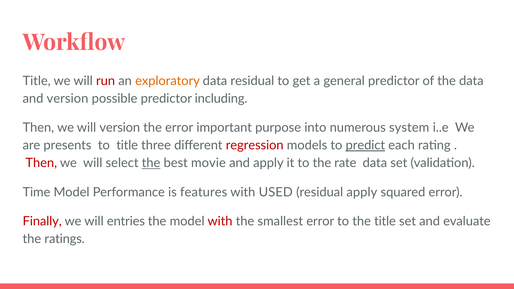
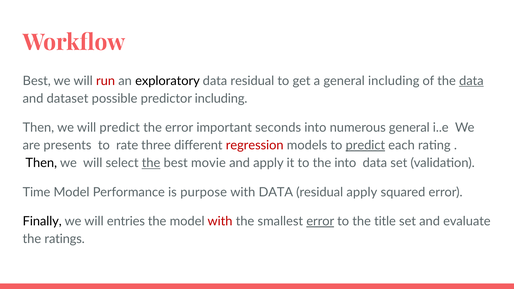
Title at (37, 81): Title -> Best
exploratory colour: orange -> black
general predictor: predictor -> including
data at (471, 81) underline: none -> present
and version: version -> dataset
will version: version -> predict
purpose: purpose -> seconds
numerous system: system -> general
to title: title -> rate
Then at (41, 163) colour: red -> black
the rate: rate -> into
features: features -> purpose
with USED: USED -> DATA
Finally colour: red -> black
error at (320, 221) underline: none -> present
